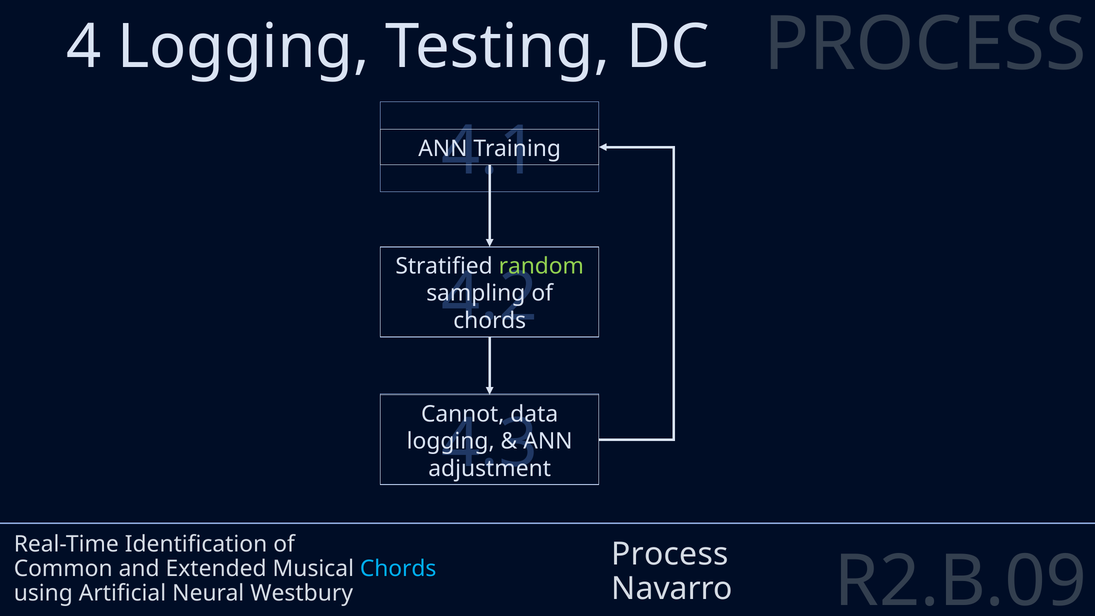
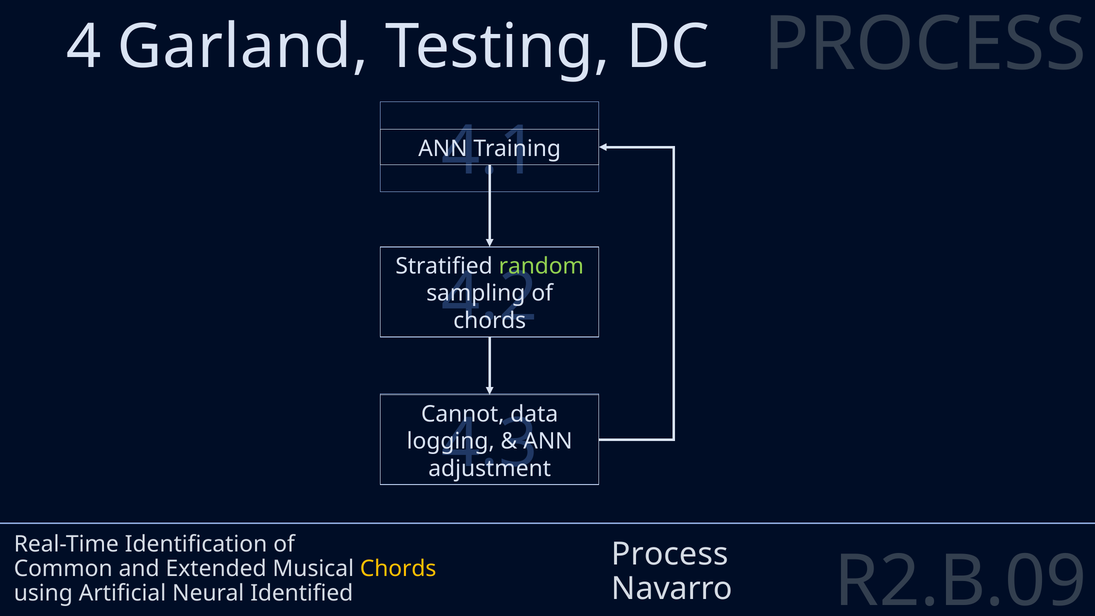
4 Logging: Logging -> Garland
Chords at (398, 569) colour: light blue -> yellow
Westbury: Westbury -> Identified
